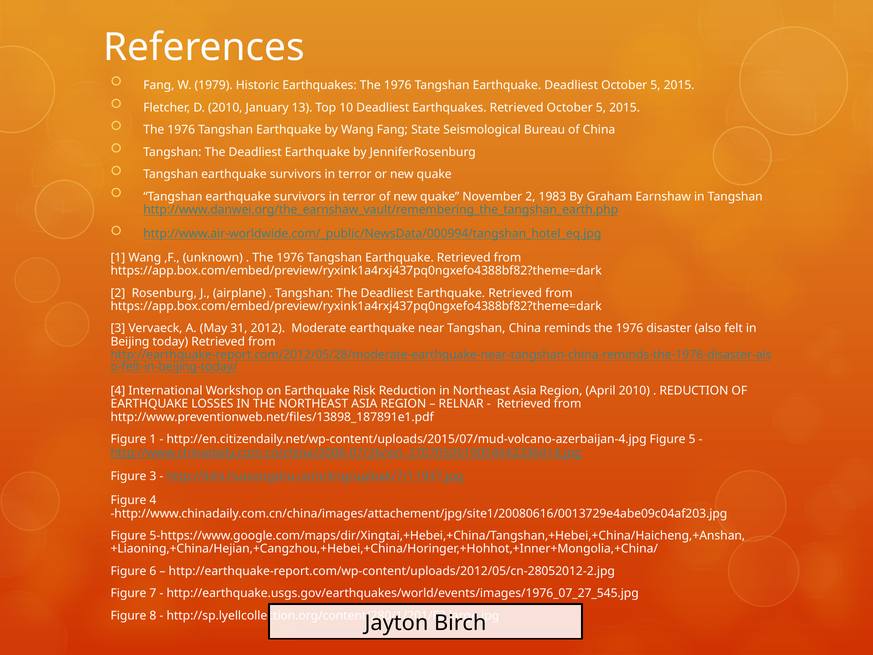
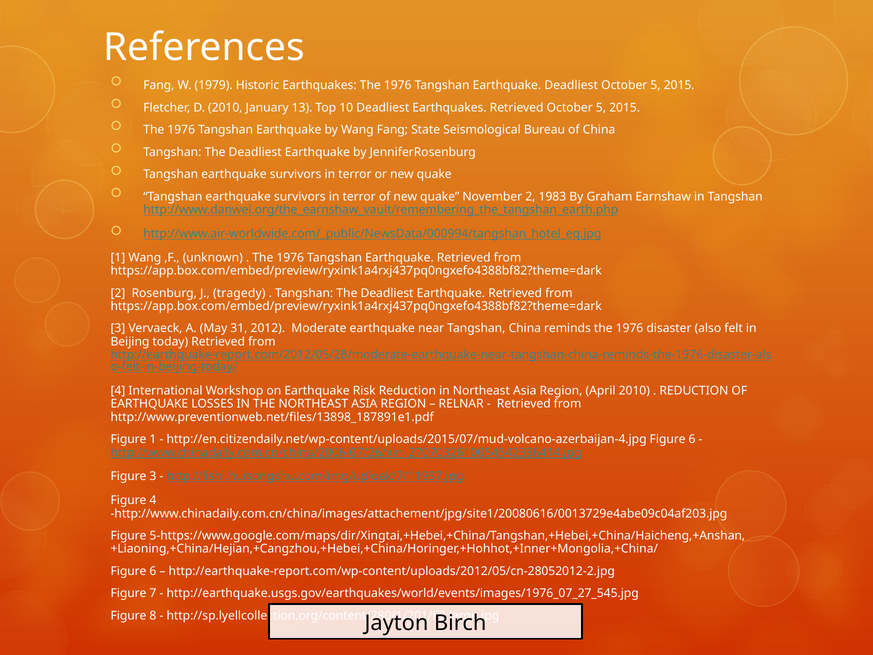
airplane: airplane -> tragedy
http://en.citizendaily.net/wp-content/uploads/2015/07/mud-volcano-azerbaijan-4.jpg Figure 5: 5 -> 6
